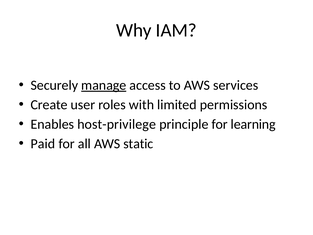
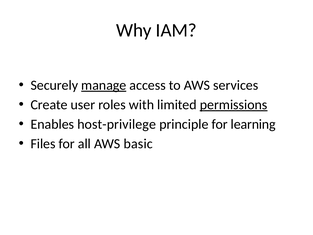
permissions underline: none -> present
Paid: Paid -> Files
static: static -> basic
